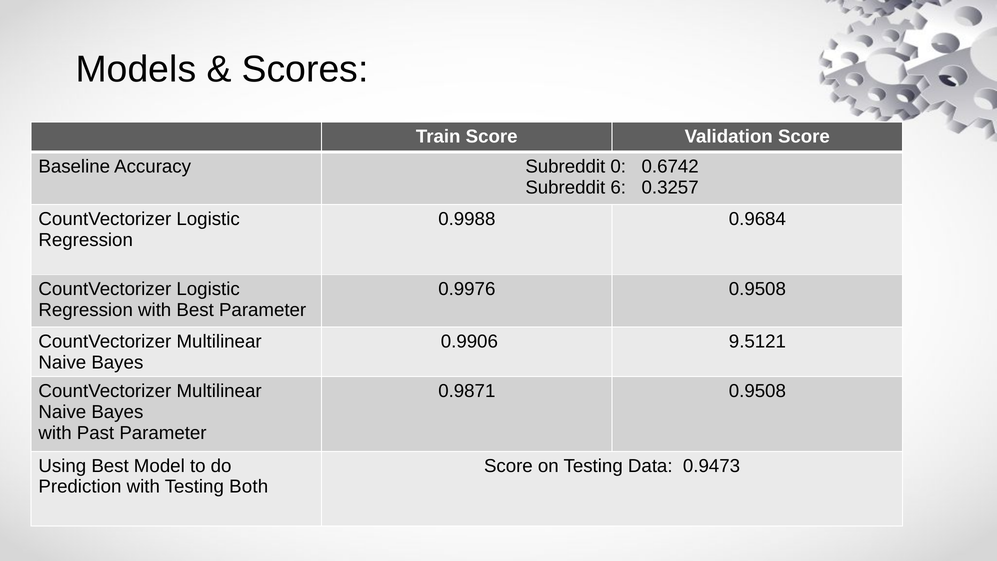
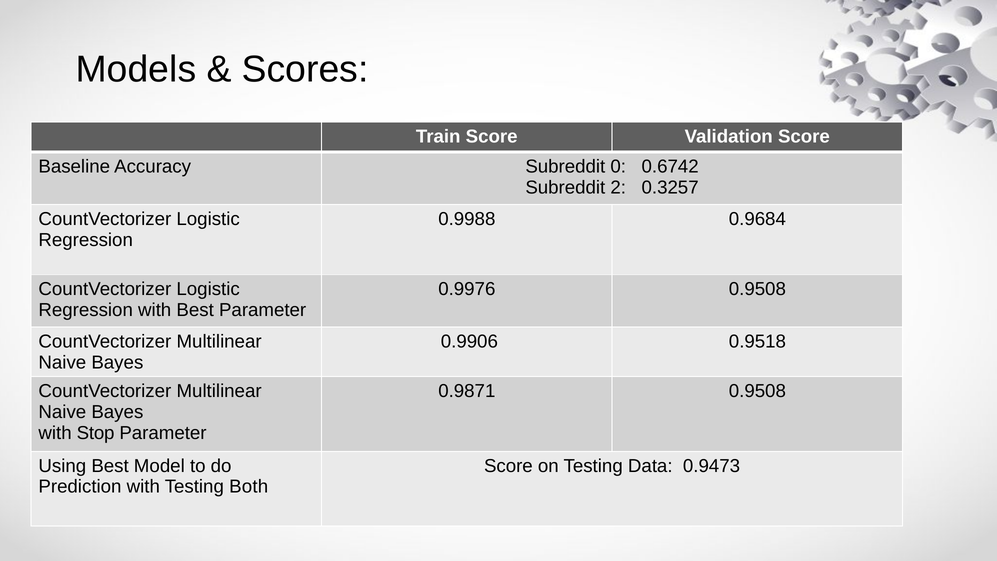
6: 6 -> 2
9.5121: 9.5121 -> 0.9518
Past: Past -> Stop
